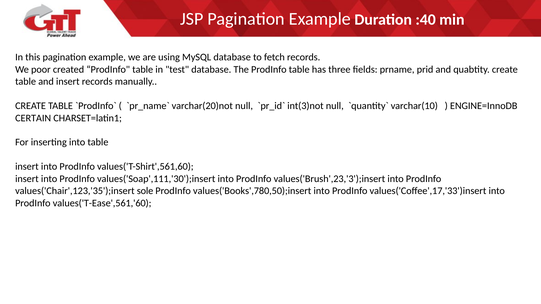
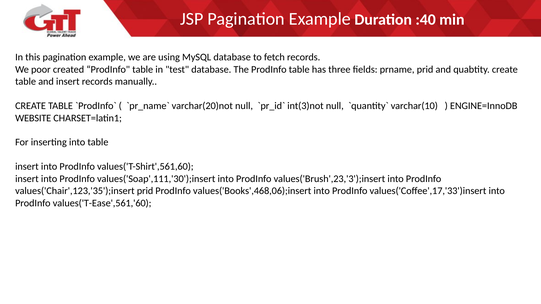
CERTAIN: CERTAIN -> WEBSITE
values('Chair',123,'35');insert sole: sole -> prid
values('Books',780,50);insert: values('Books',780,50);insert -> values('Books',468,06);insert
